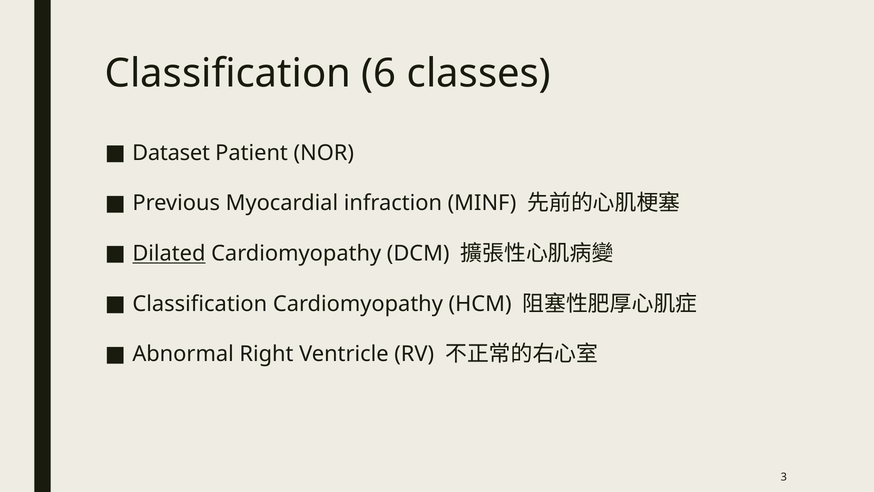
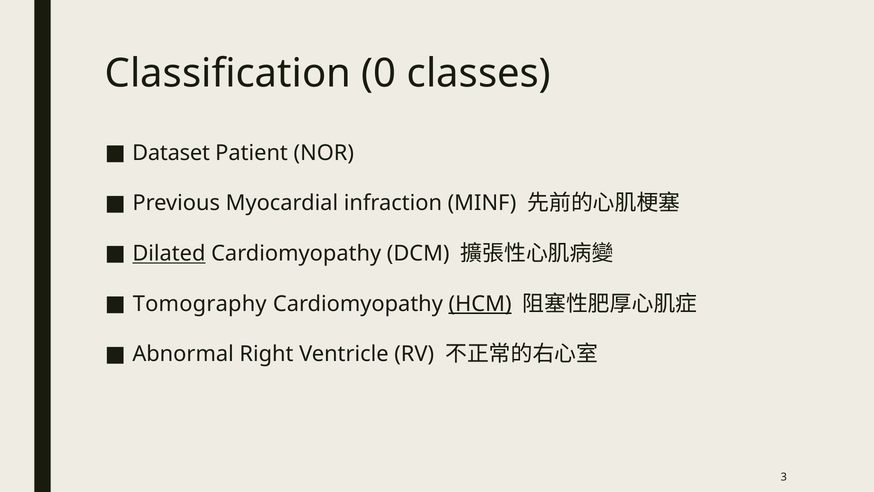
6: 6 -> 0
Classification at (200, 304): Classification -> Tomography
HCM underline: none -> present
